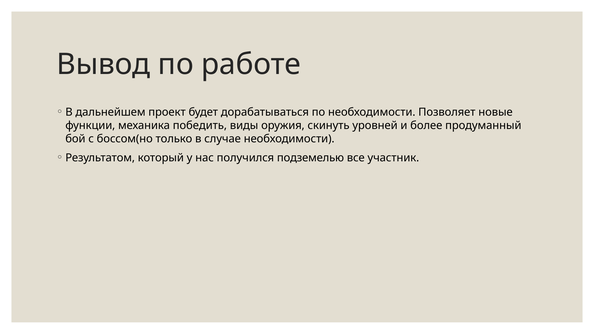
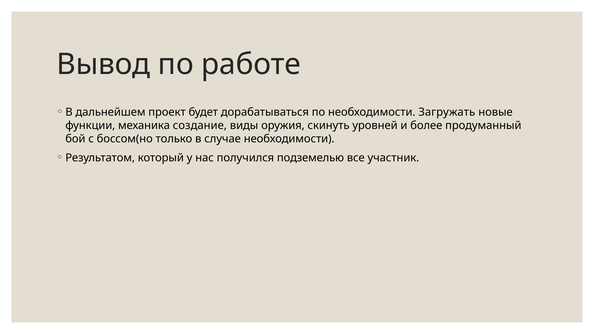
Позволяет: Позволяет -> Загружать
победить: победить -> создание
